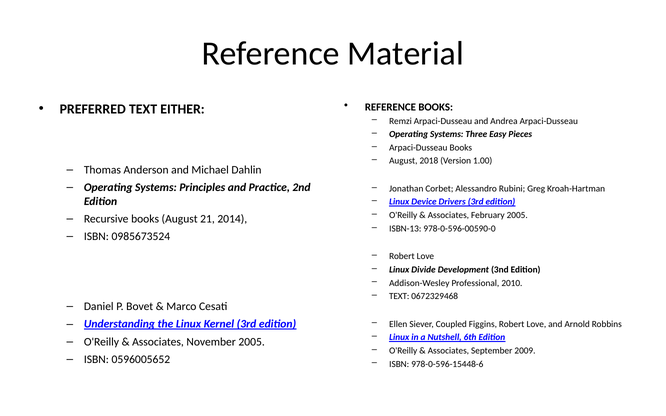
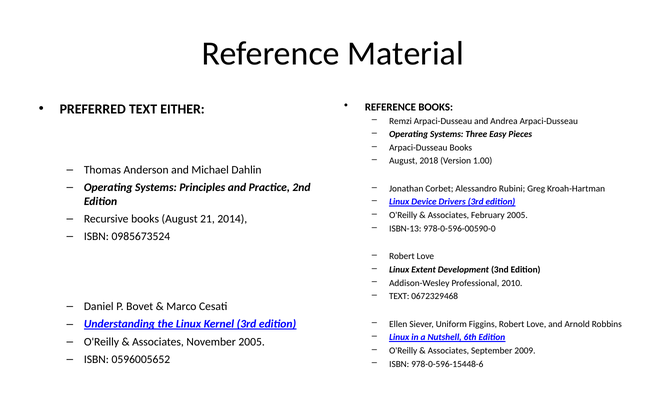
Divide: Divide -> Extent
Coupled: Coupled -> Uniform
